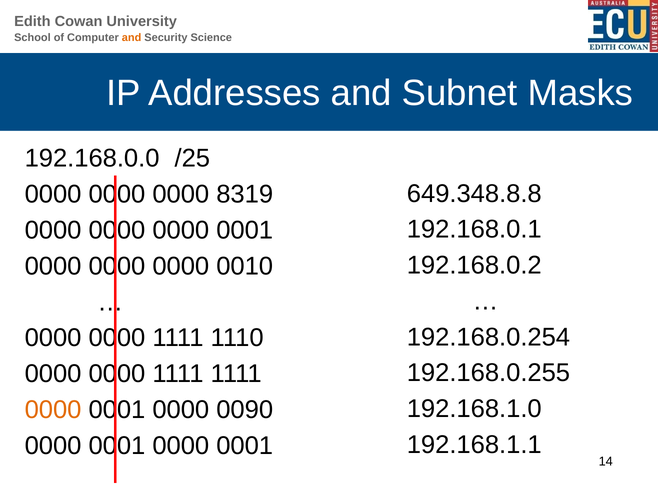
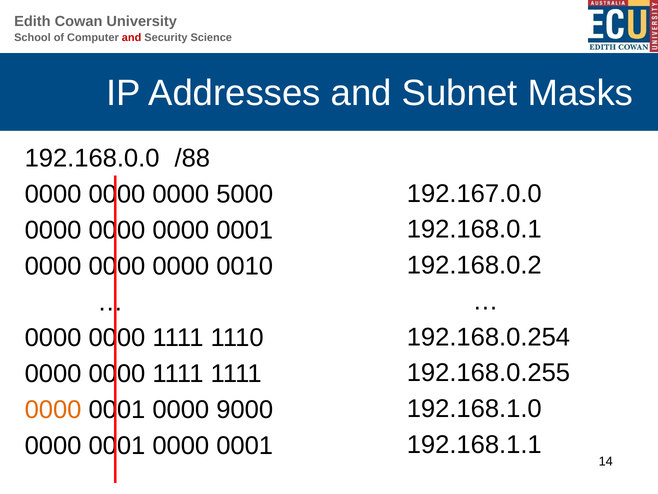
and at (132, 38) colour: orange -> red
/25: /25 -> /88
649.348.8.8: 649.348.8.8 -> 192.167.0.0
8319: 8319 -> 5000
0090: 0090 -> 9000
